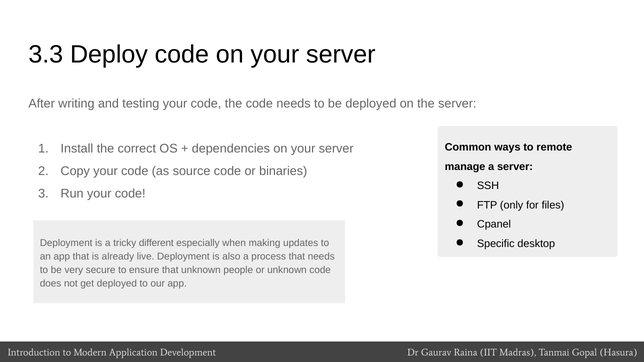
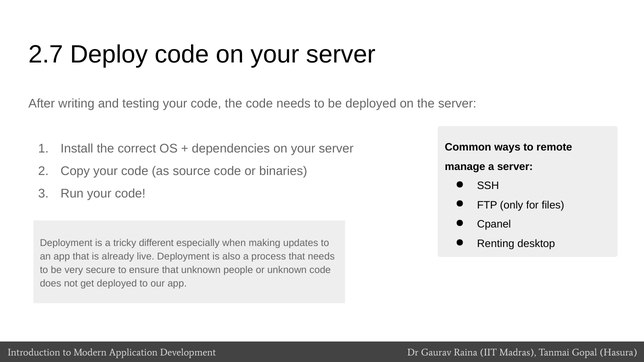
3.3: 3.3 -> 2.7
Specific: Specific -> Renting
